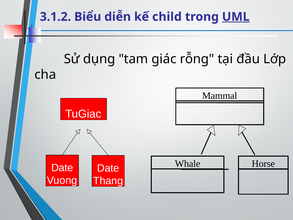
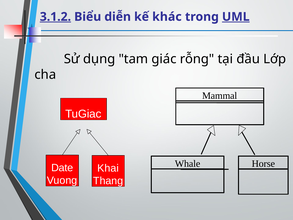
3.1.2 underline: none -> present
child: child -> khác
Date at (108, 168): Date -> Khai
